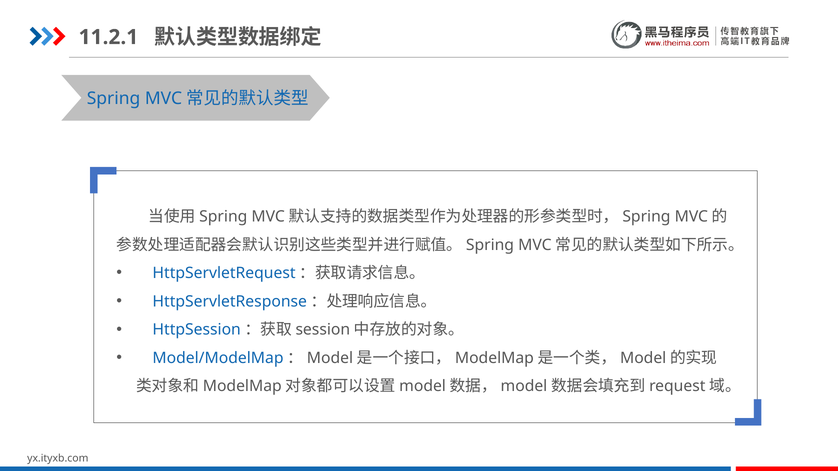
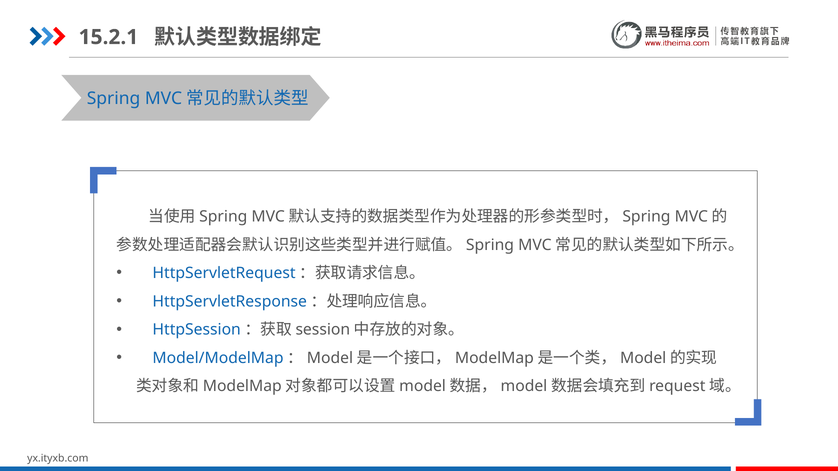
11.2.1: 11.2.1 -> 15.2.1
